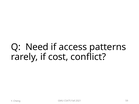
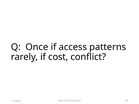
Need: Need -> Once
